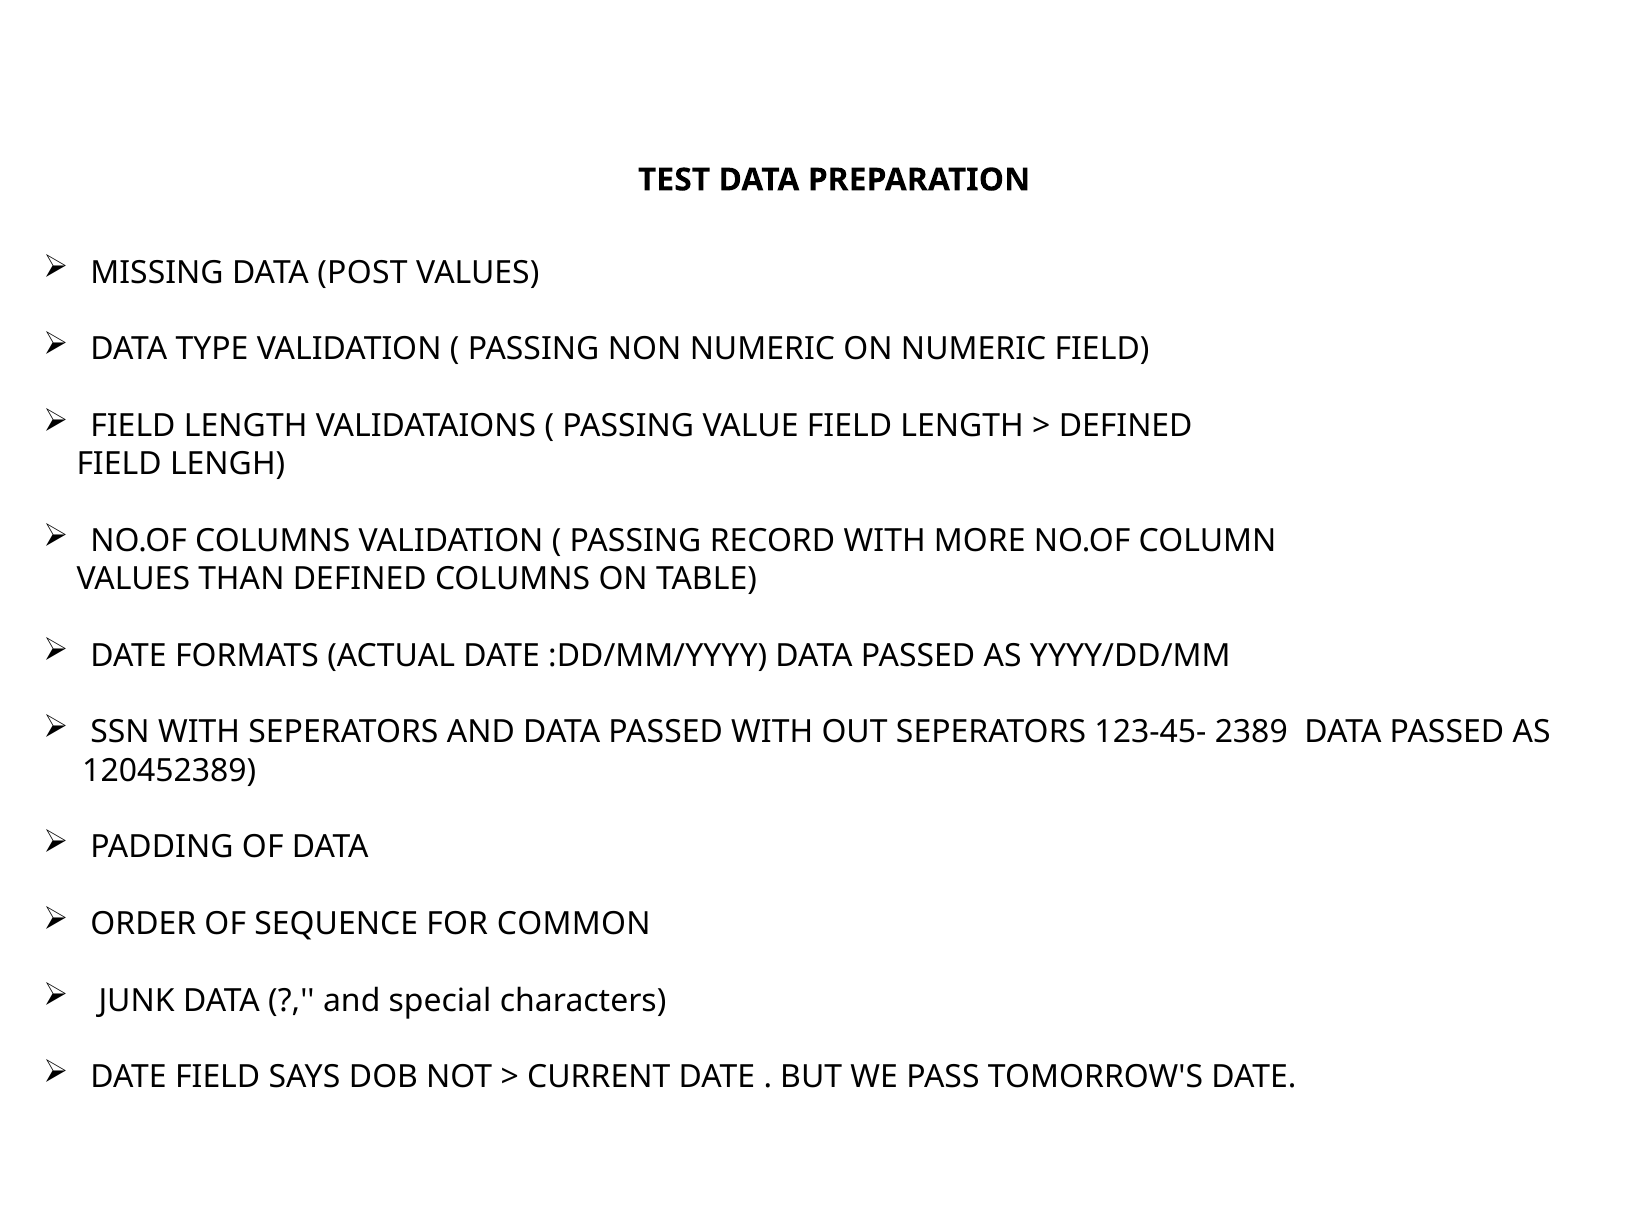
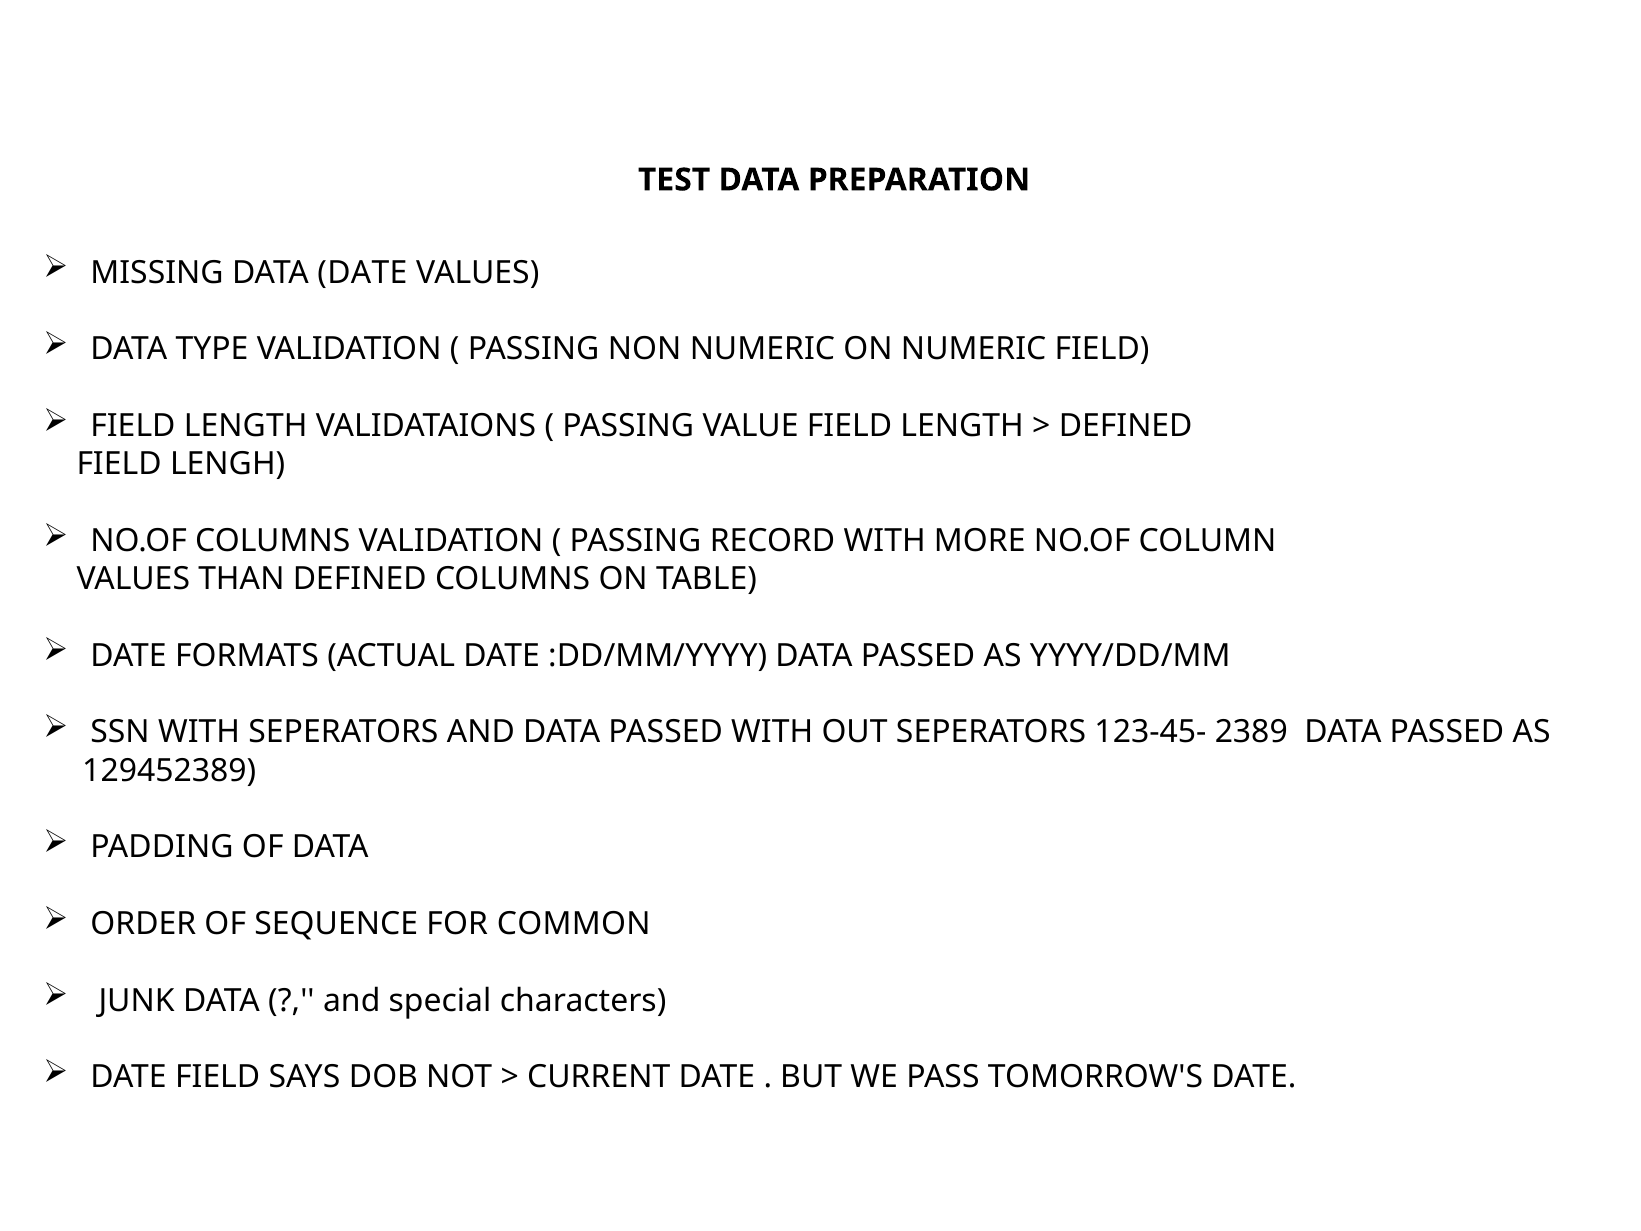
DATA POST: POST -> DATE
120452389: 120452389 -> 129452389
